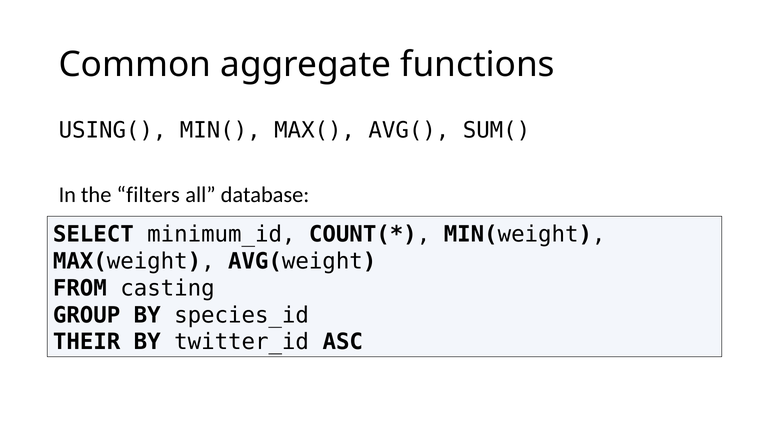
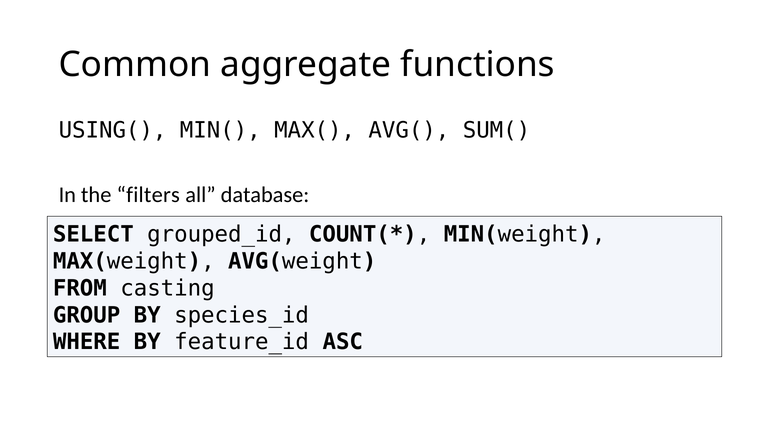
minimum_id: minimum_id -> grouped_id
THEIR: THEIR -> WHERE
twitter_id: twitter_id -> feature_id
